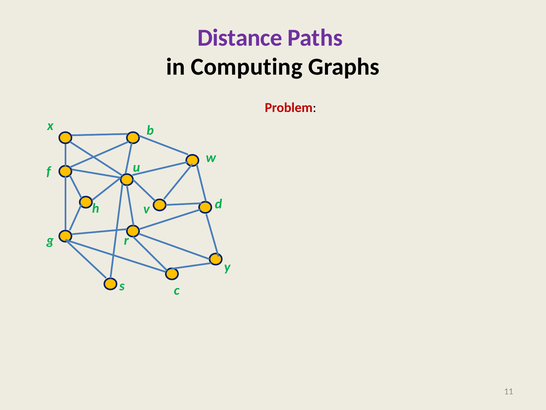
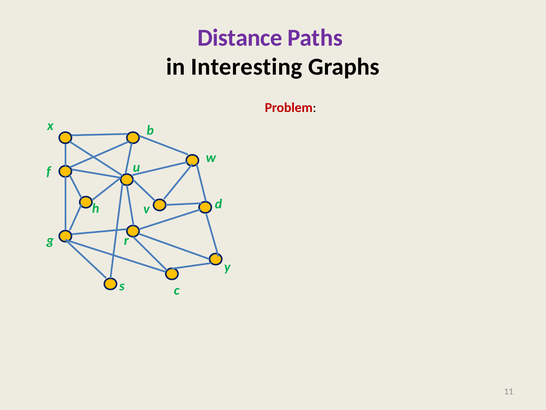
Computing: Computing -> Interesting
